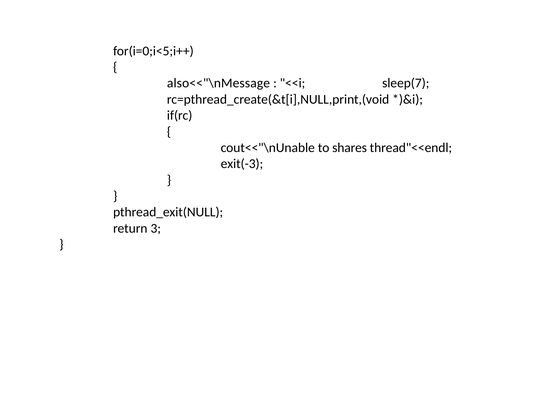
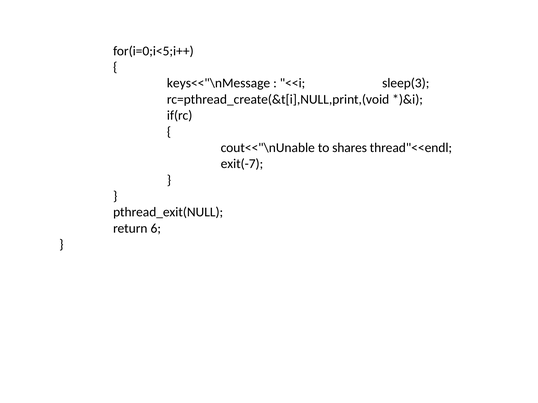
also<<"\nMessage: also<<"\nMessage -> keys<<"\nMessage
sleep(7: sleep(7 -> sleep(3
exit(-3: exit(-3 -> exit(-7
3: 3 -> 6
